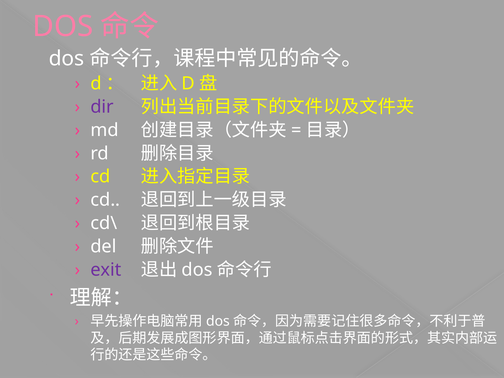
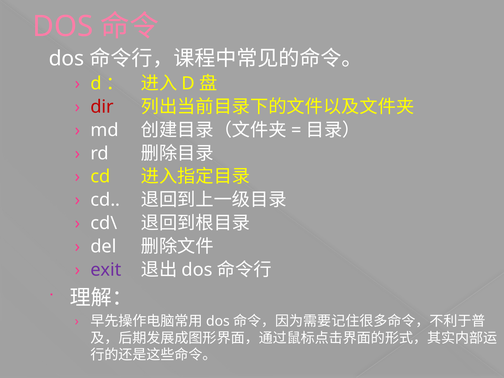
dir colour: purple -> red
